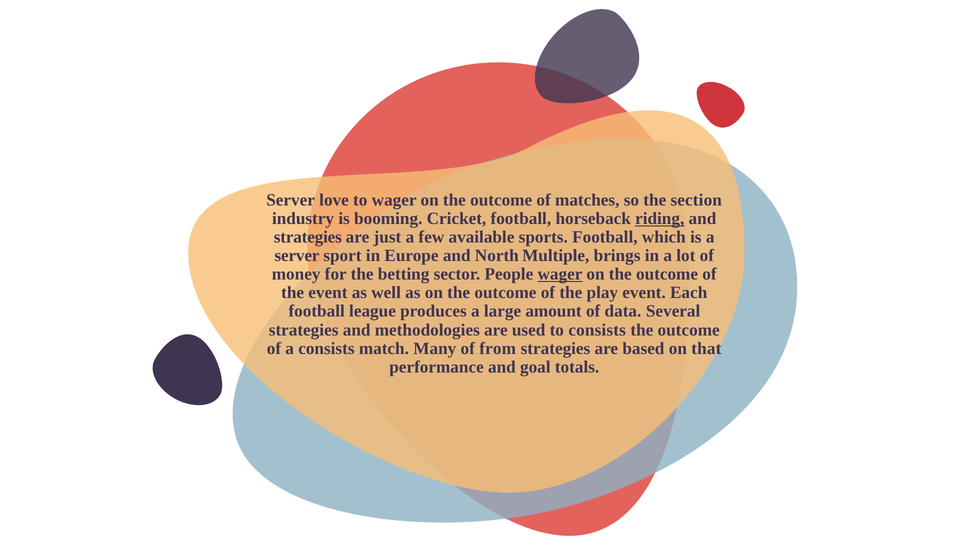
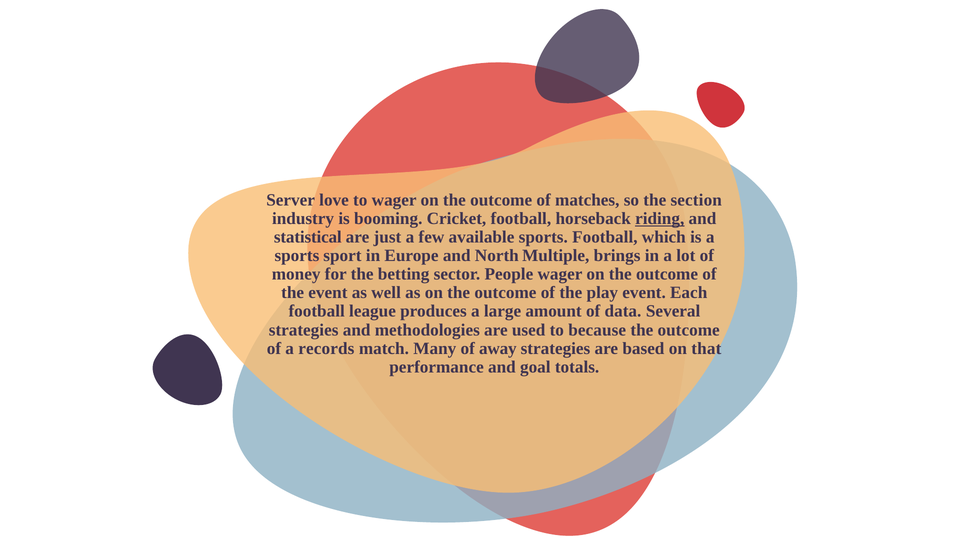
strategies at (308, 237): strategies -> statistical
server at (297, 256): server -> sports
wager at (560, 274) underline: present -> none
to consists: consists -> because
a consists: consists -> records
from: from -> away
